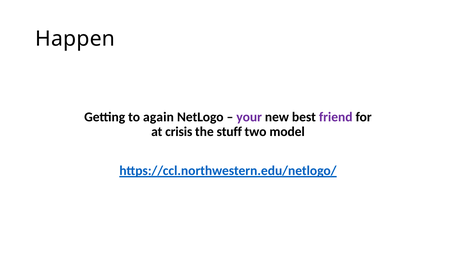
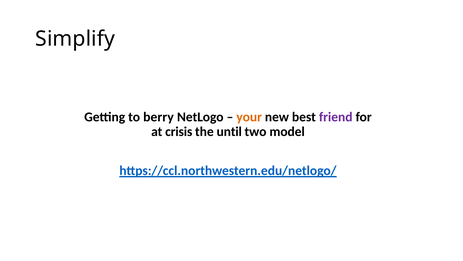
Happen: Happen -> Simplify
again: again -> berry
your colour: purple -> orange
stuff: stuff -> until
